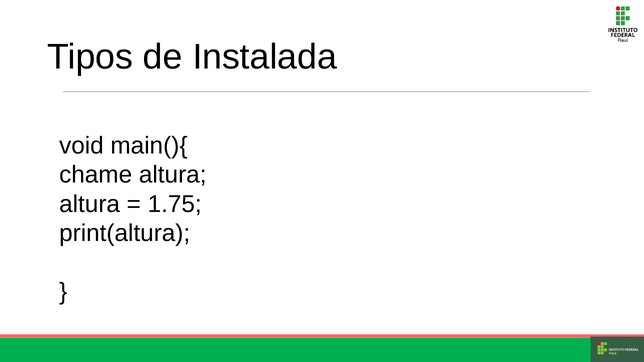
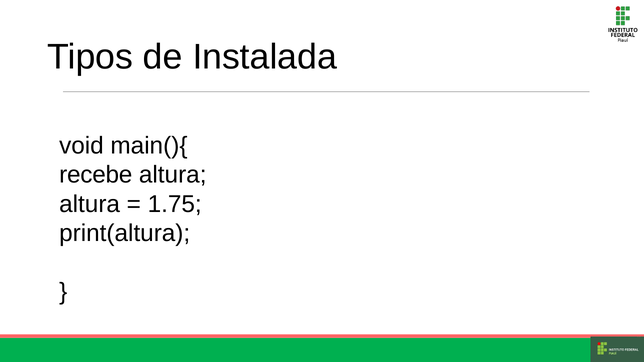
chame: chame -> recebe
